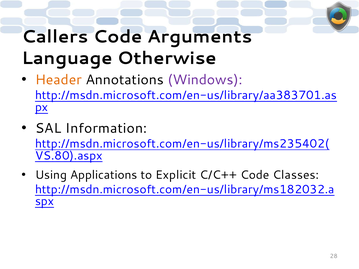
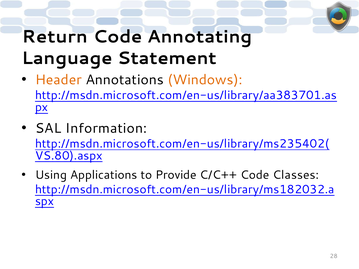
Callers: Callers -> Return
Arguments: Arguments -> Annotating
Otherwise: Otherwise -> Statement
Windows colour: purple -> orange
Explicit: Explicit -> Provide
